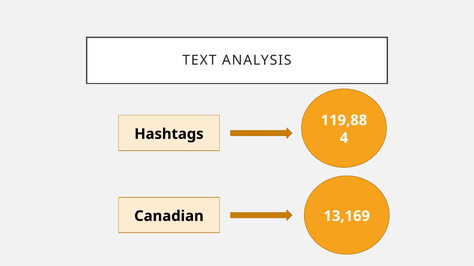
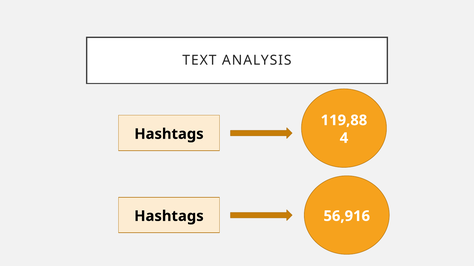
Canadian at (169, 217): Canadian -> Hashtags
13,169: 13,169 -> 56,916
